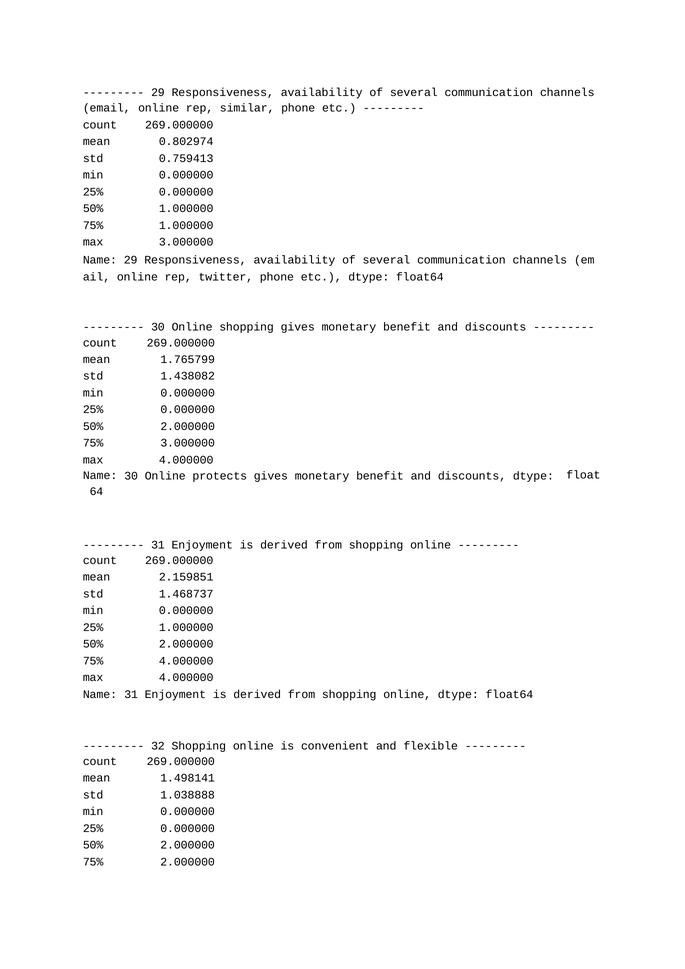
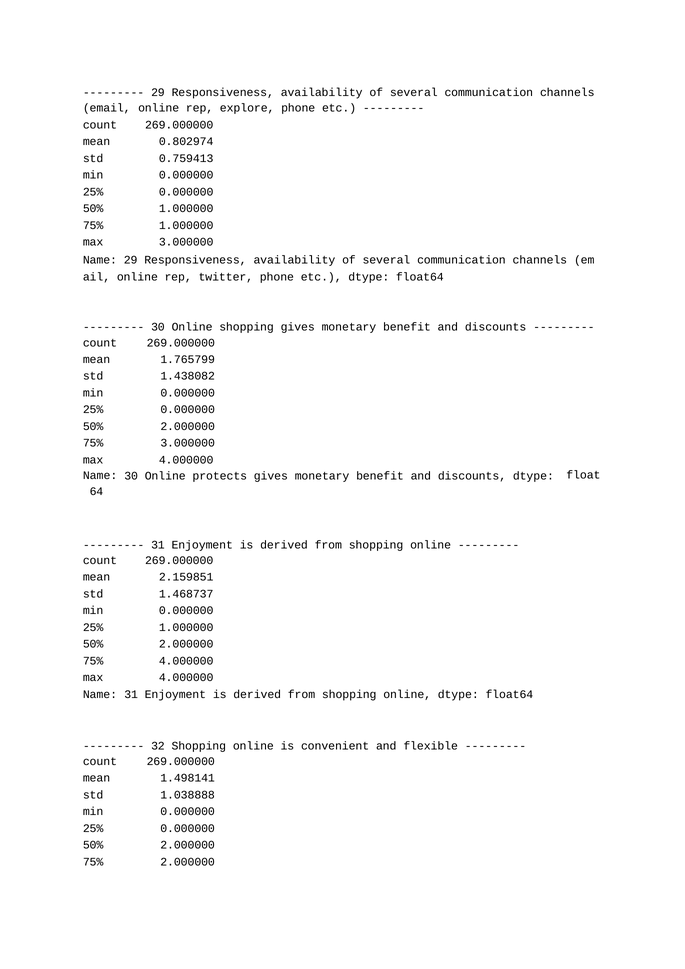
similar: similar -> explore
